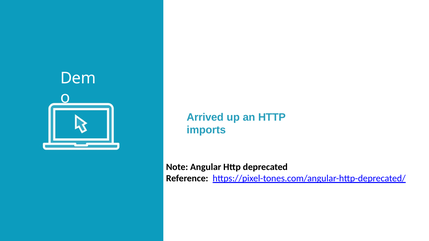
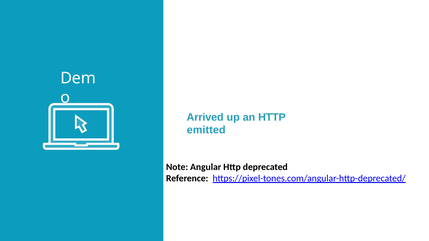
imports: imports -> emitted
